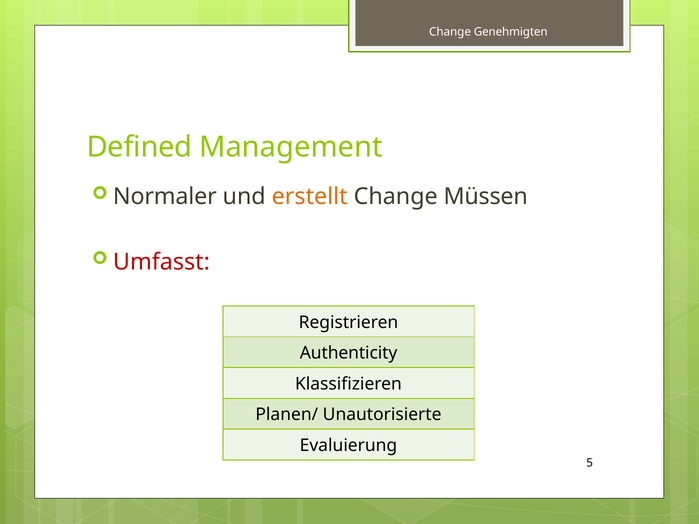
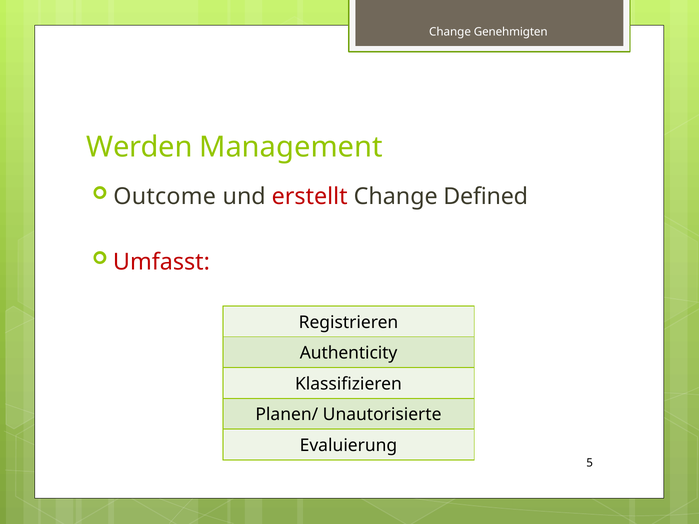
Defined: Defined -> Werden
Normaler: Normaler -> Outcome
erstellt colour: orange -> red
Müssen: Müssen -> Defined
